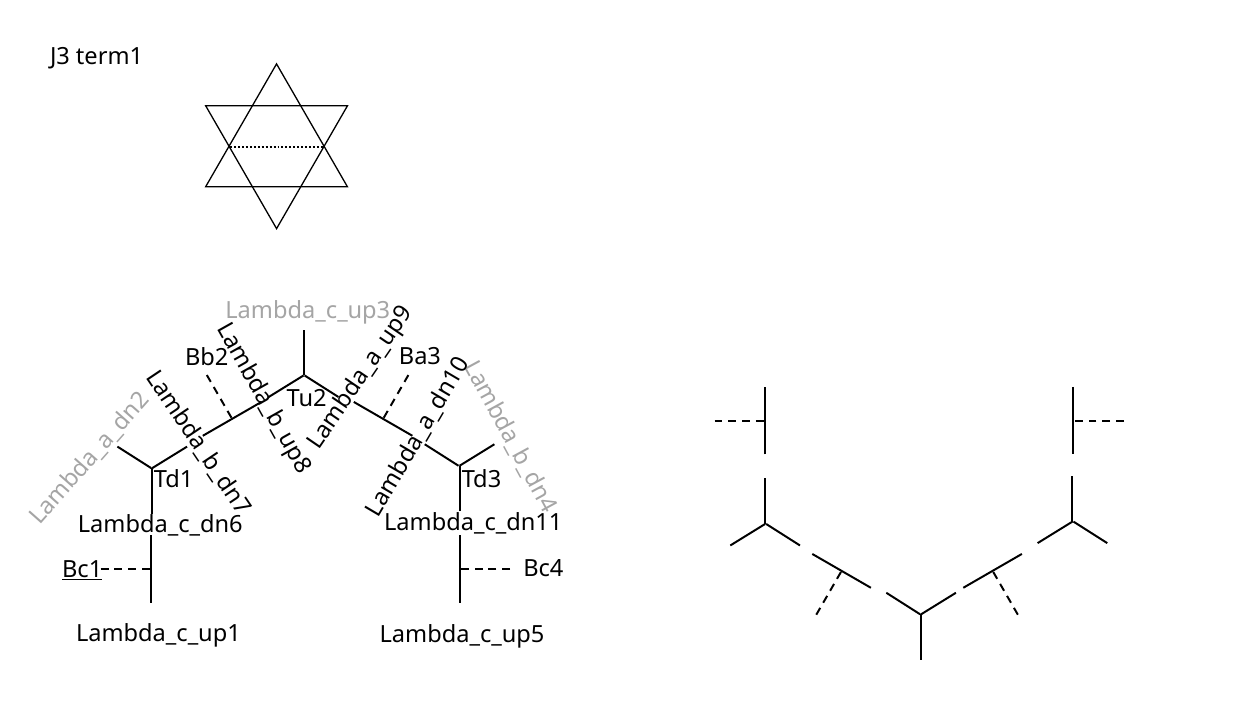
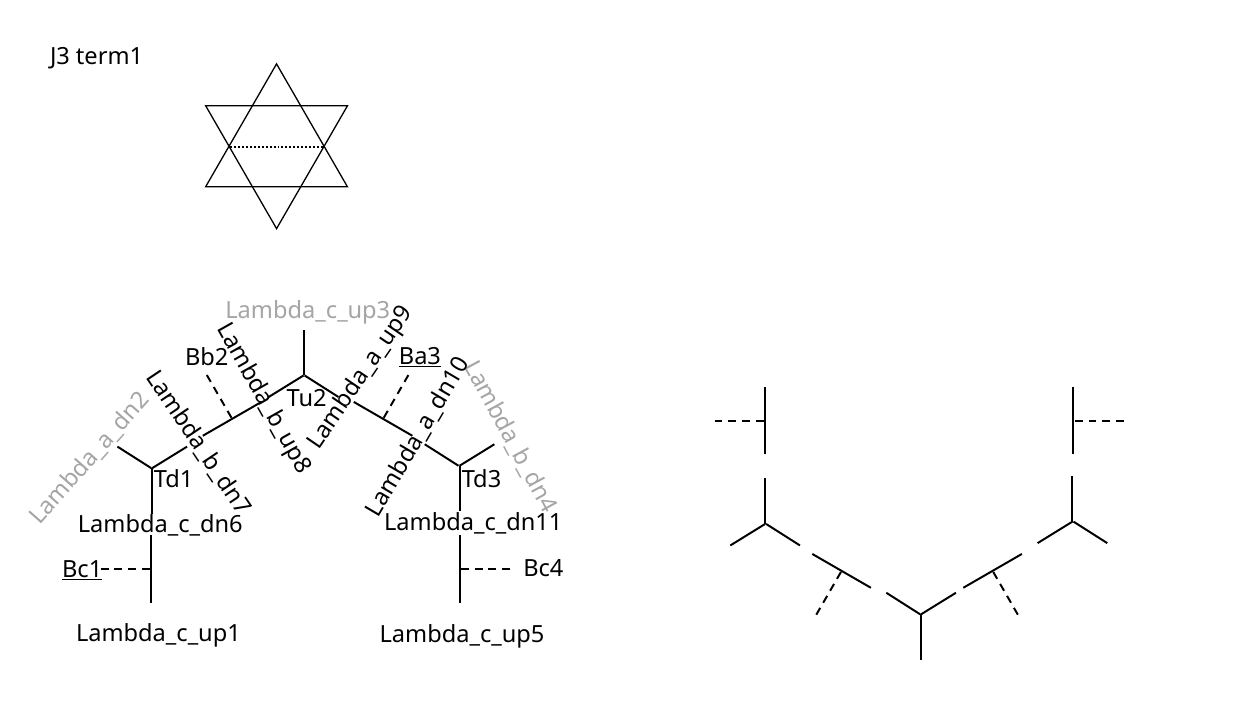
Ba3 underline: none -> present
